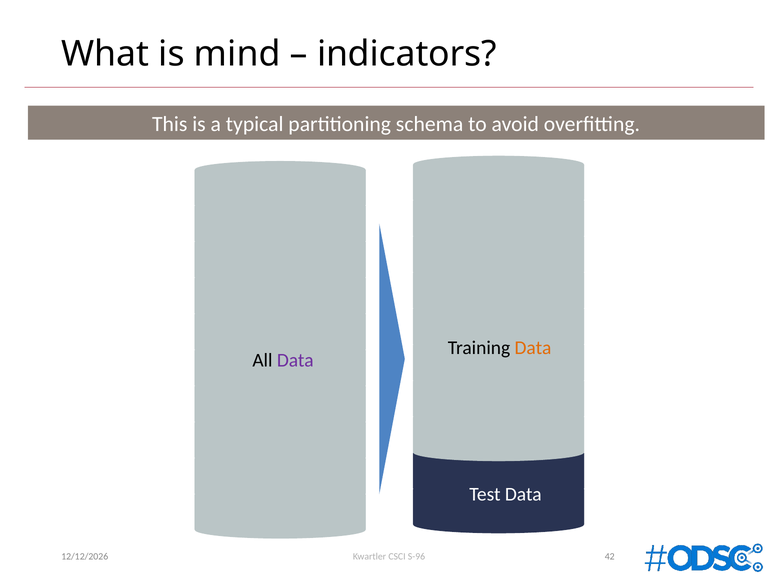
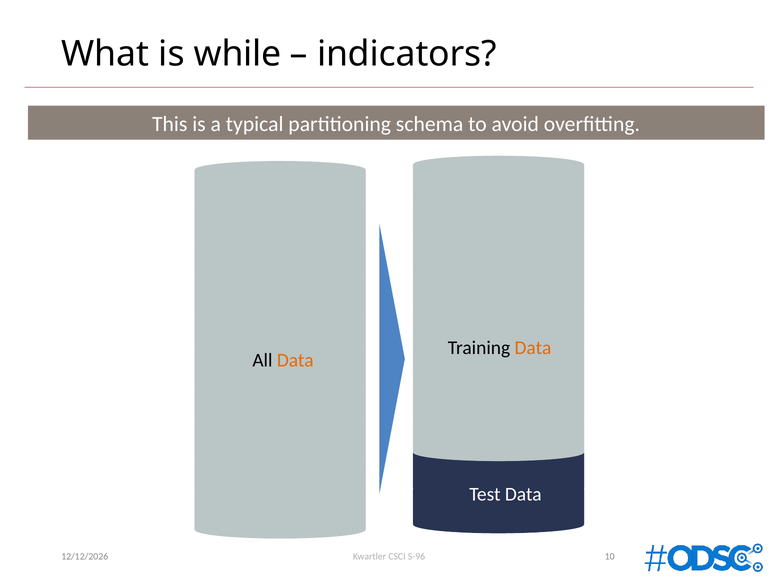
mind: mind -> while
Data at (295, 361) colour: purple -> orange
42: 42 -> 10
